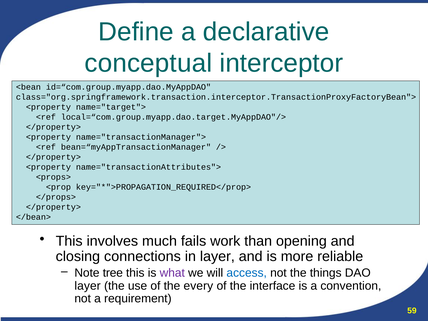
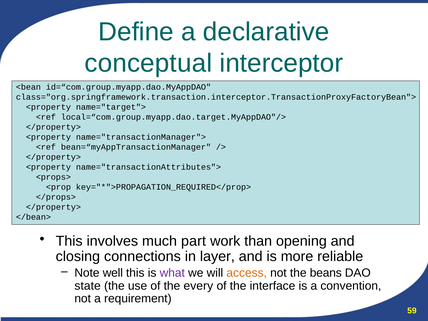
fails: fails -> part
tree: tree -> well
access colour: blue -> orange
things: things -> beans
layer at (88, 286): layer -> state
